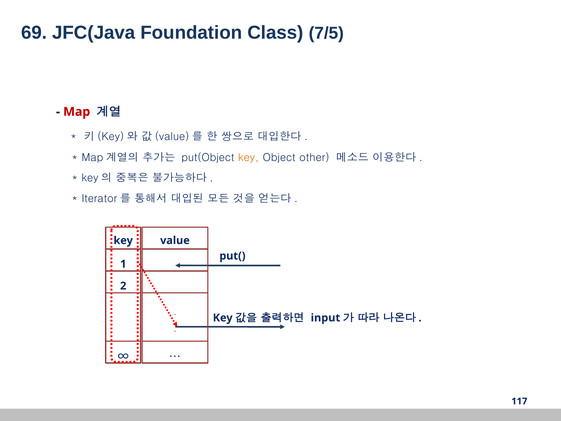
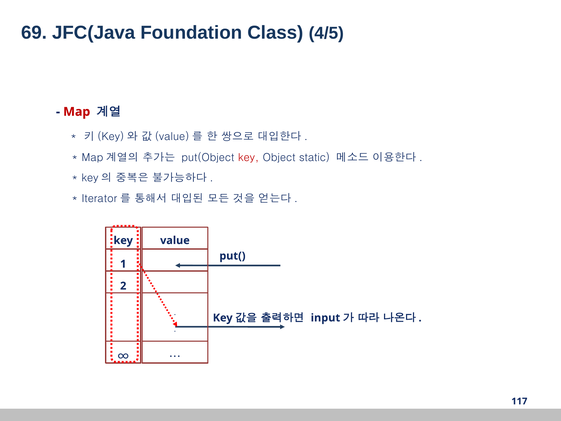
7/5: 7/5 -> 4/5
key at (249, 157) colour: orange -> red
other: other -> static
